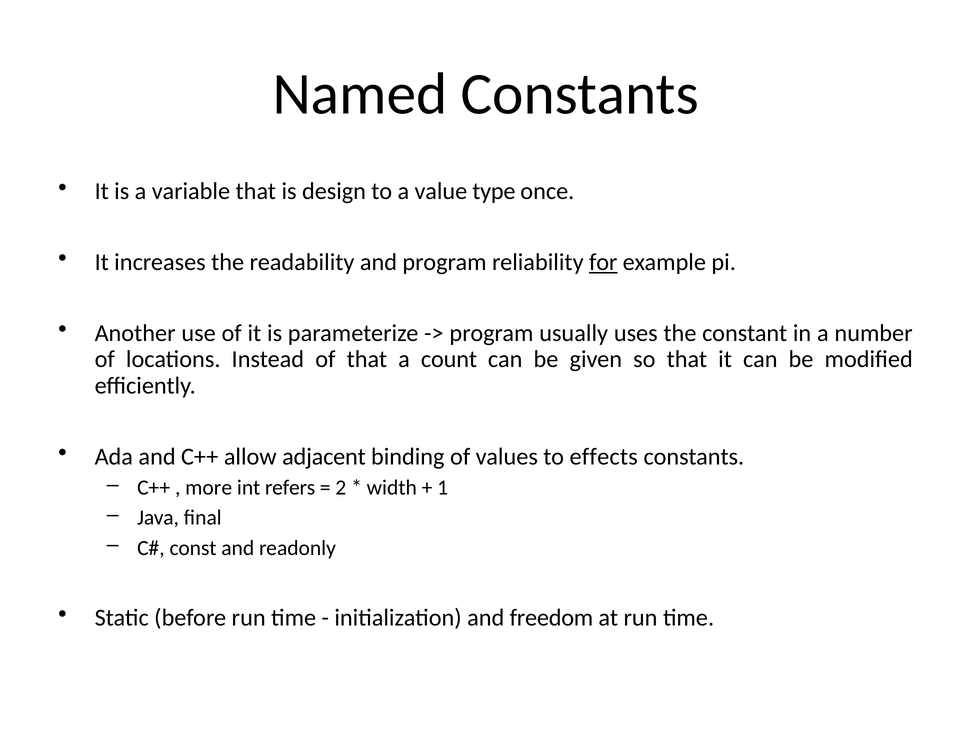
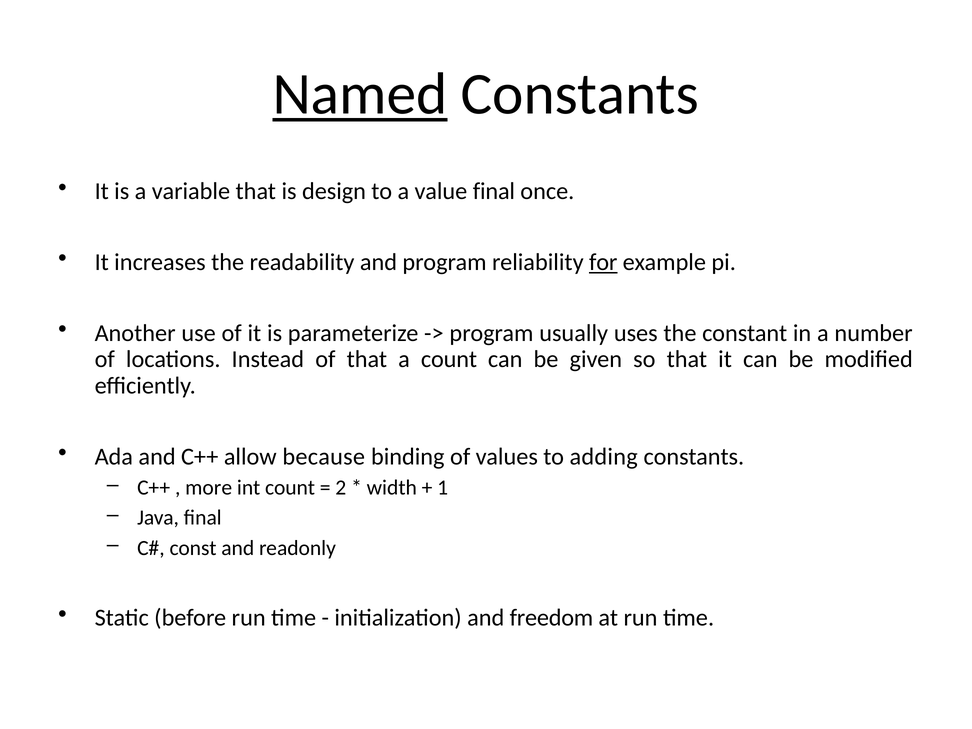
Named underline: none -> present
value type: type -> final
adjacent: adjacent -> because
effects: effects -> adding
int refers: refers -> count
